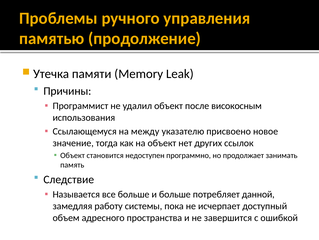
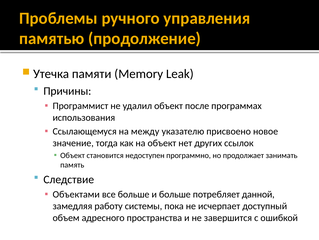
високосным: високосным -> программах
Называется: Называется -> Объектами
